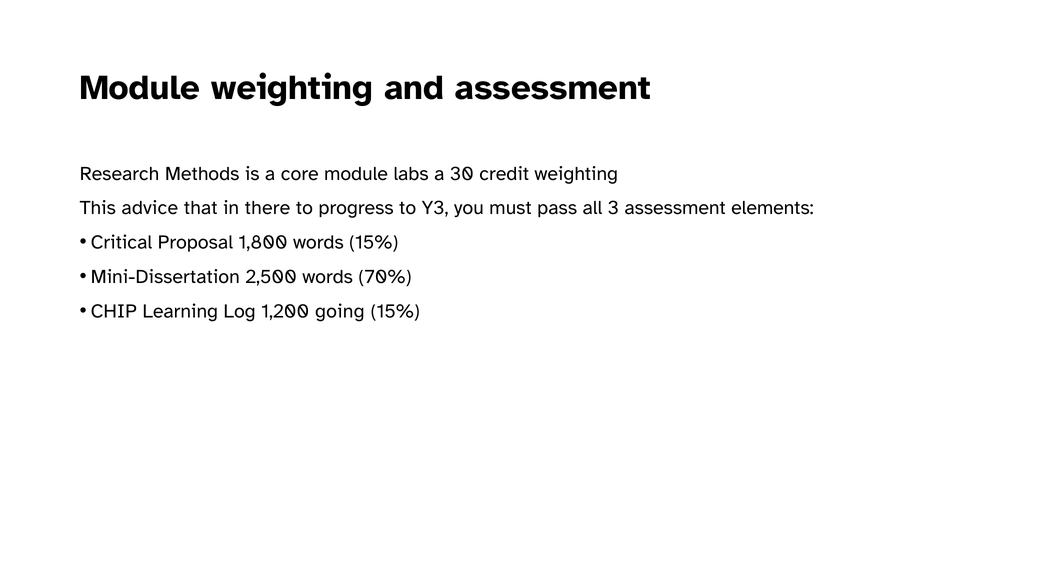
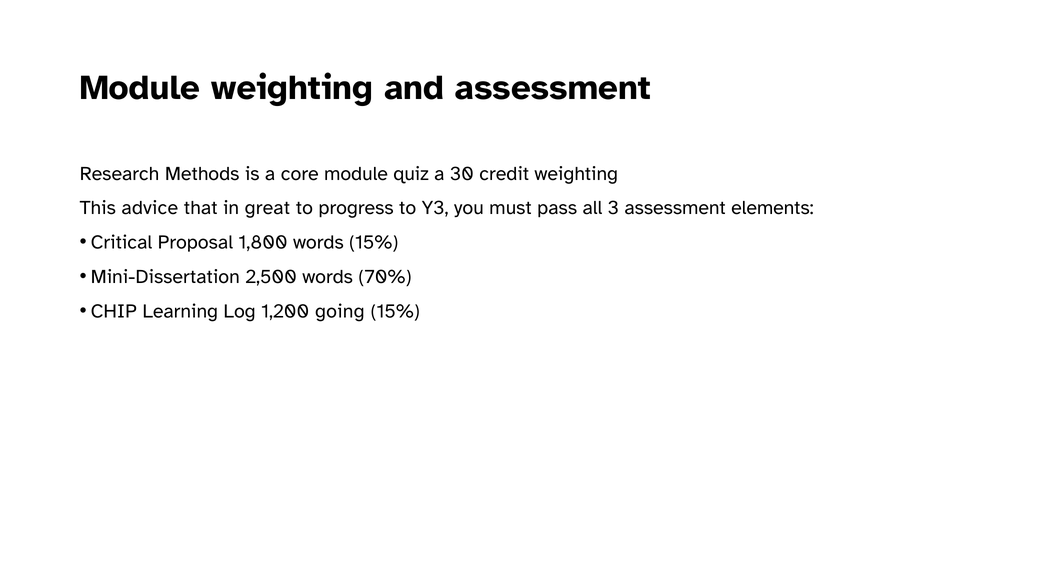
labs: labs -> quiz
there: there -> great
